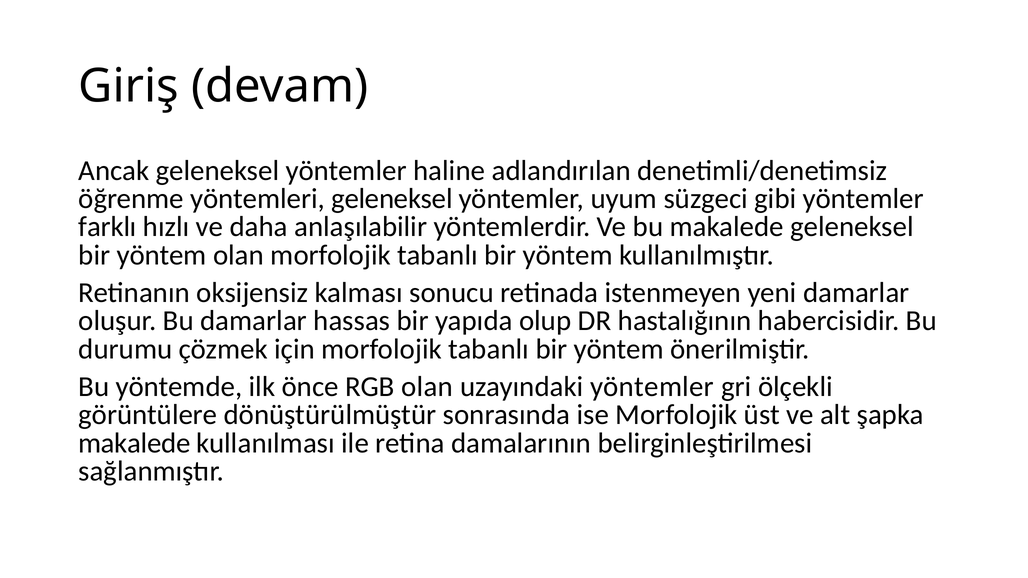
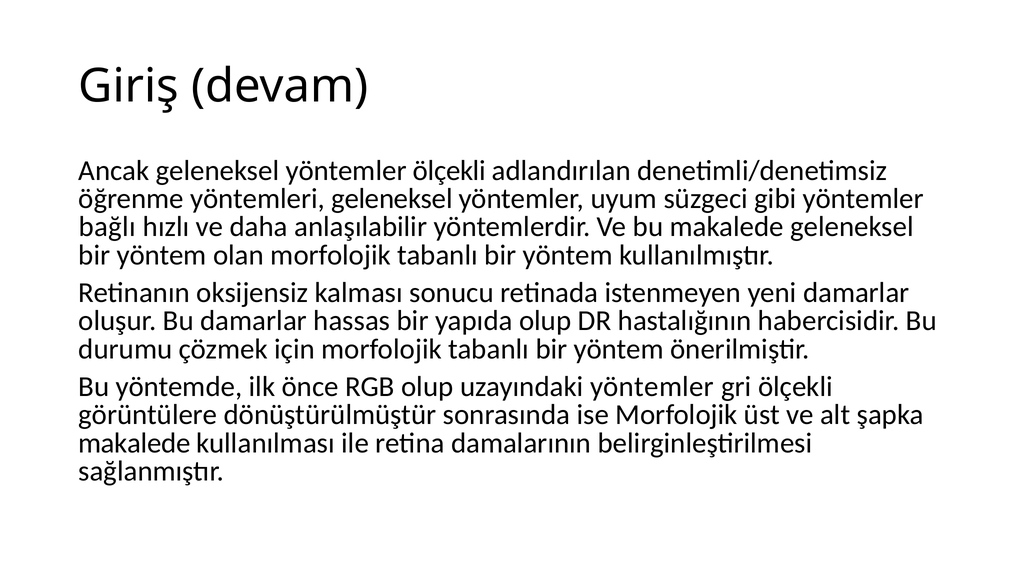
yöntemler haline: haline -> ölçekli
farklı: farklı -> bağlı
RGB olan: olan -> olup
